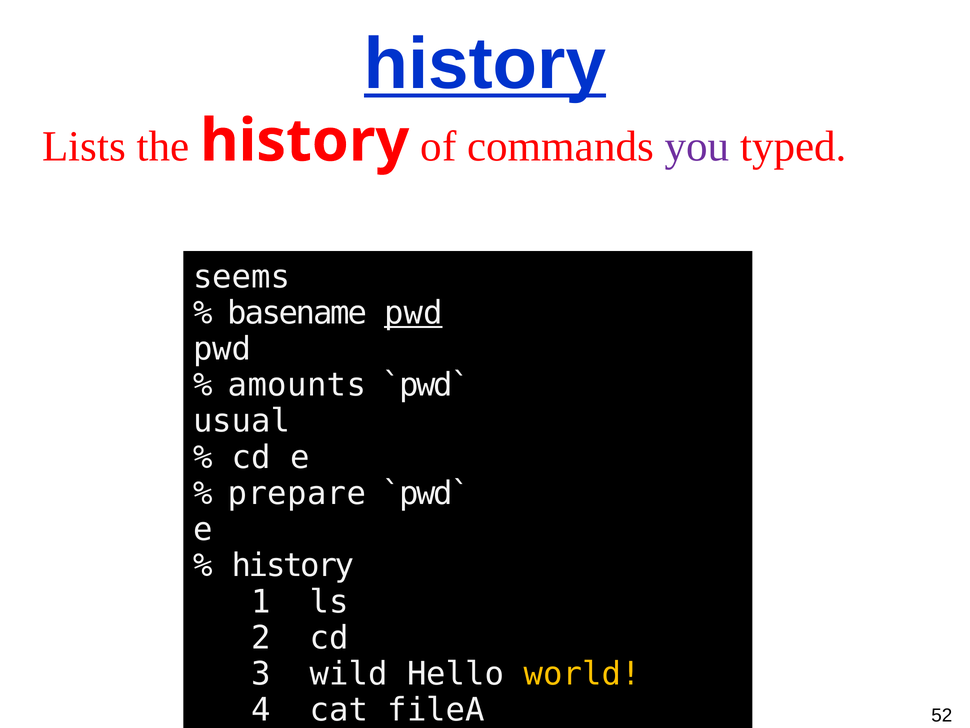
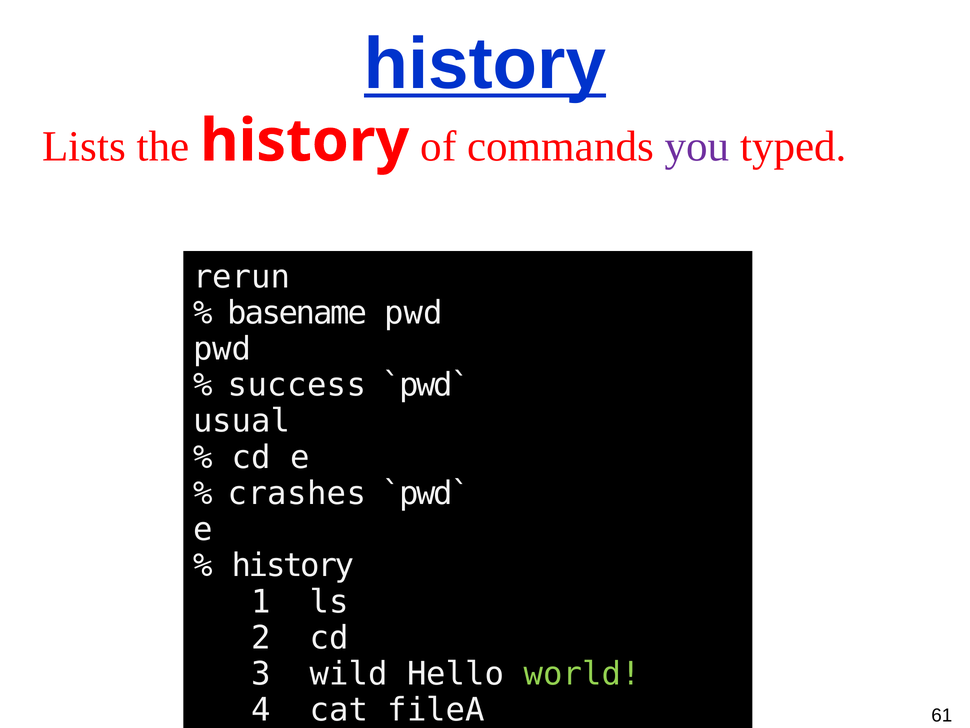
seems: seems -> rerun
pwd at (413, 313) underline: present -> none
amounts: amounts -> success
prepare: prepare -> crashes
world colour: yellow -> light green
52: 52 -> 61
